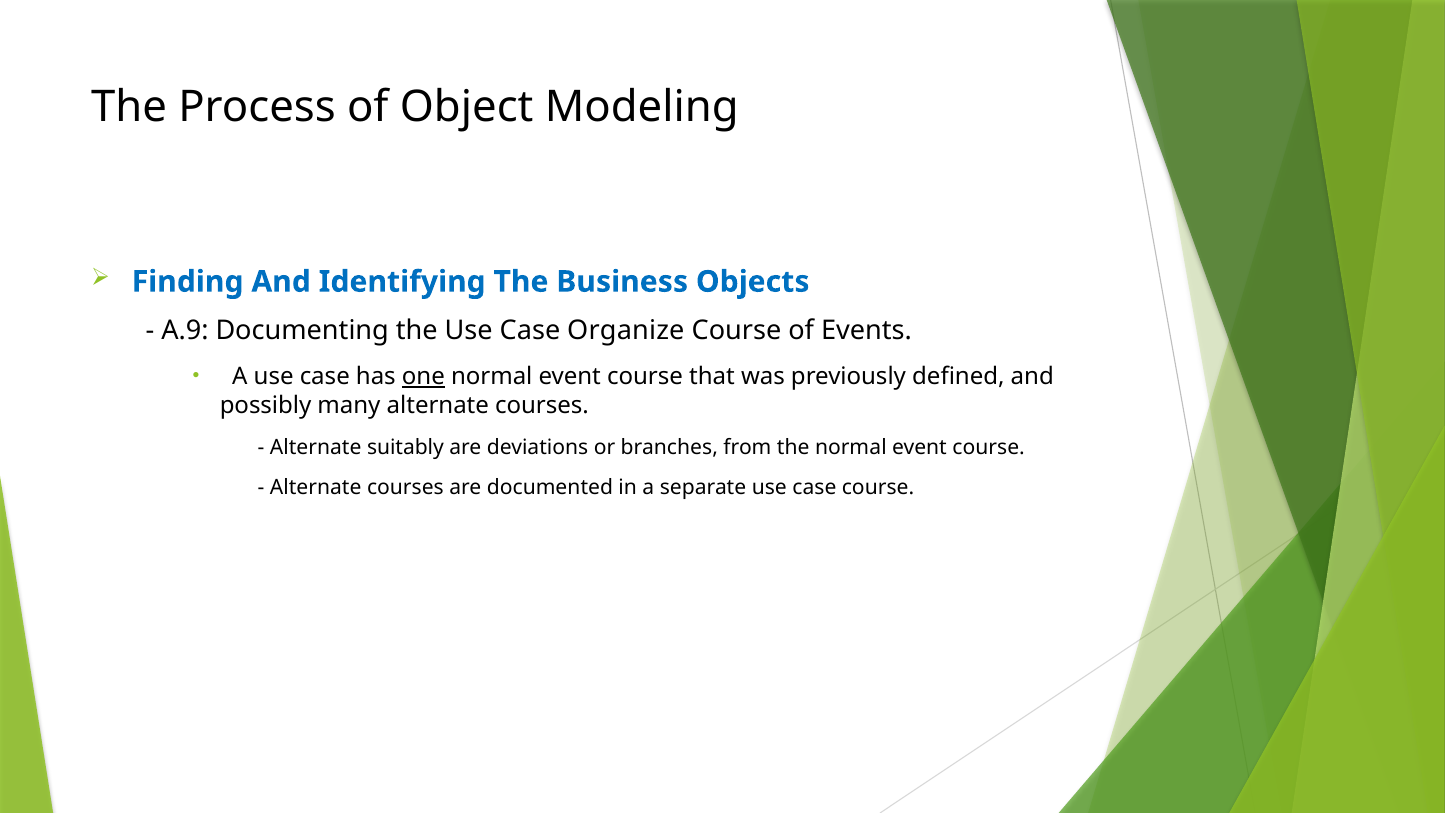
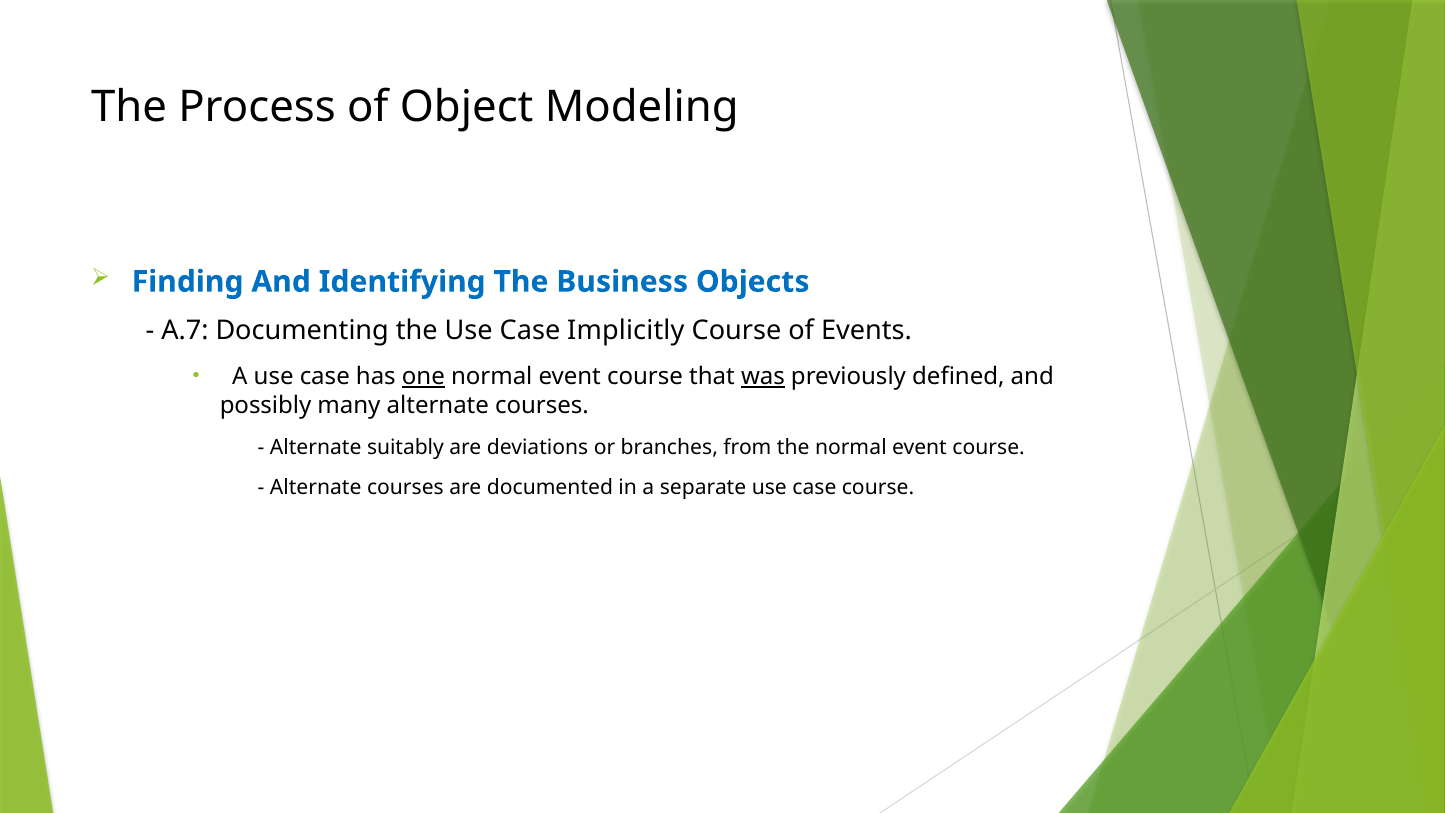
A.9: A.9 -> A.7
Organize: Organize -> Implicitly
was underline: none -> present
